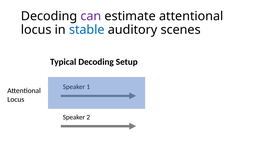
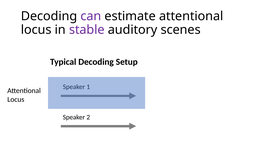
stable colour: blue -> purple
